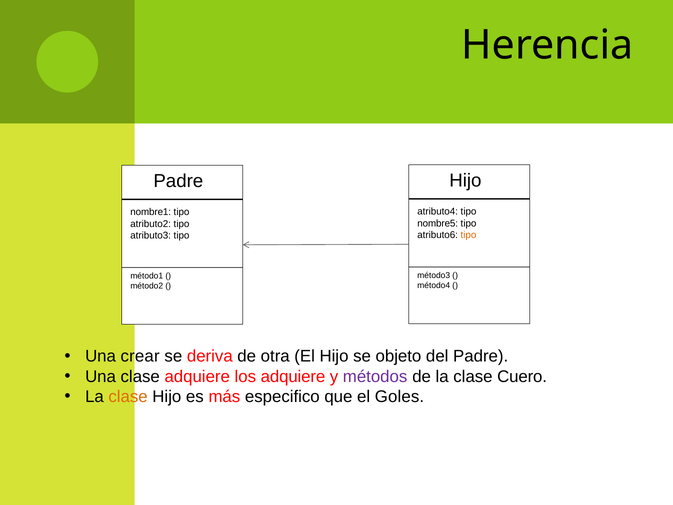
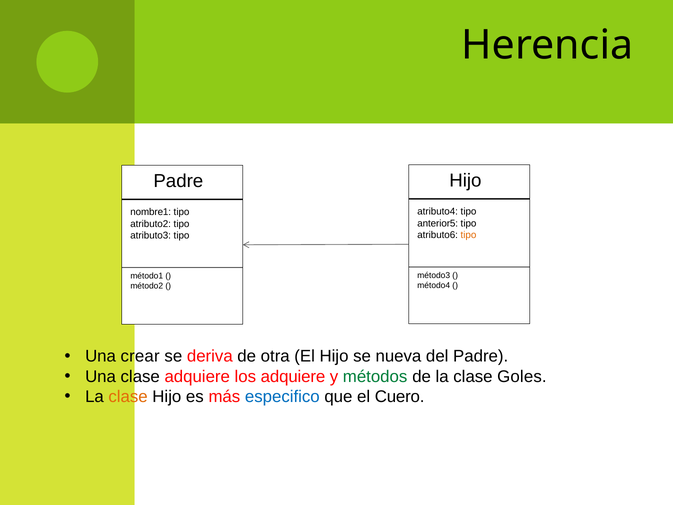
nombre5: nombre5 -> anterior5
objeto: objeto -> nueva
métodos colour: purple -> green
Cuero: Cuero -> Goles
especifico colour: black -> blue
Goles: Goles -> Cuero
